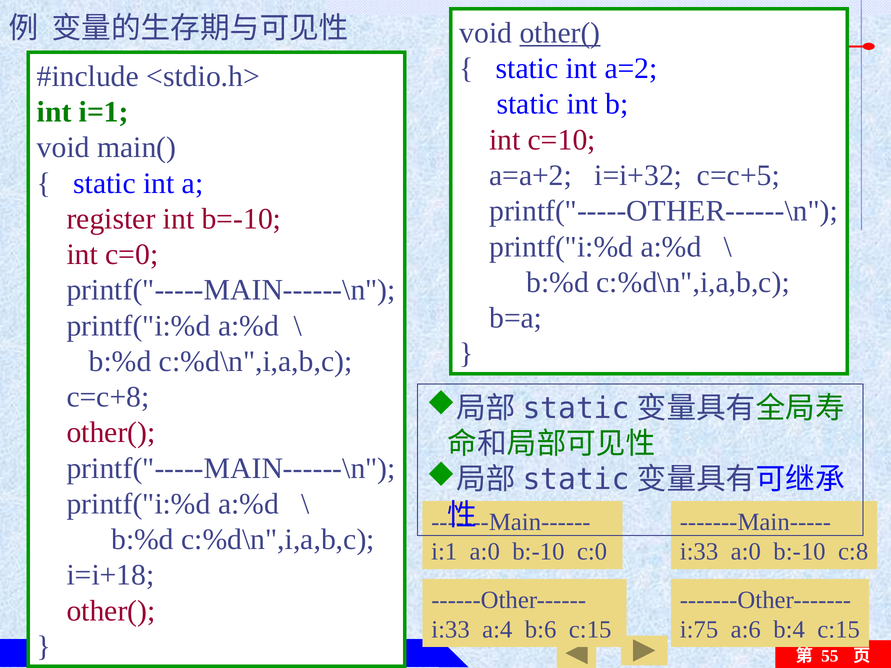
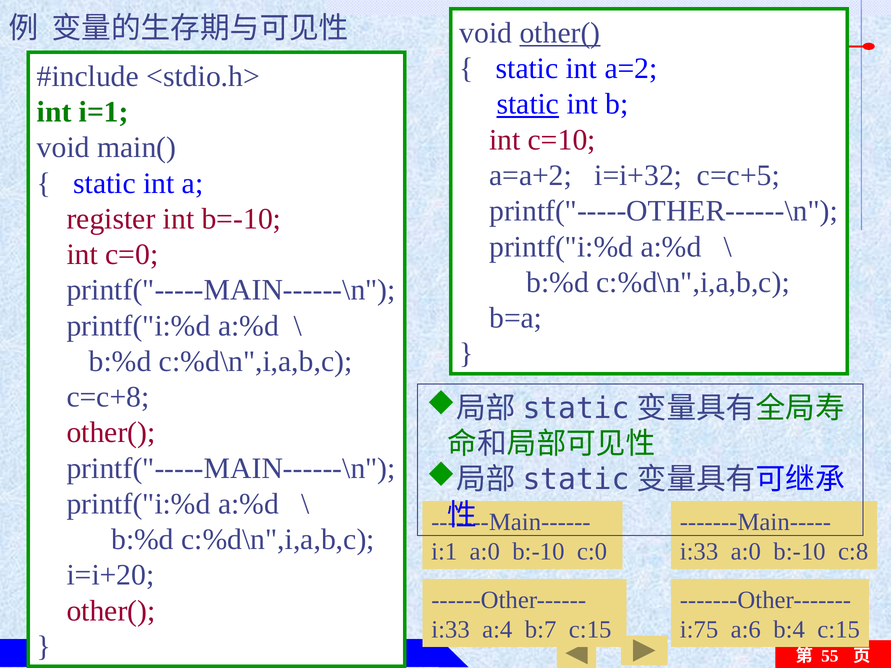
static at (528, 104) underline: none -> present
i=i+18: i=i+18 -> i=i+20
b:6: b:6 -> b:7
